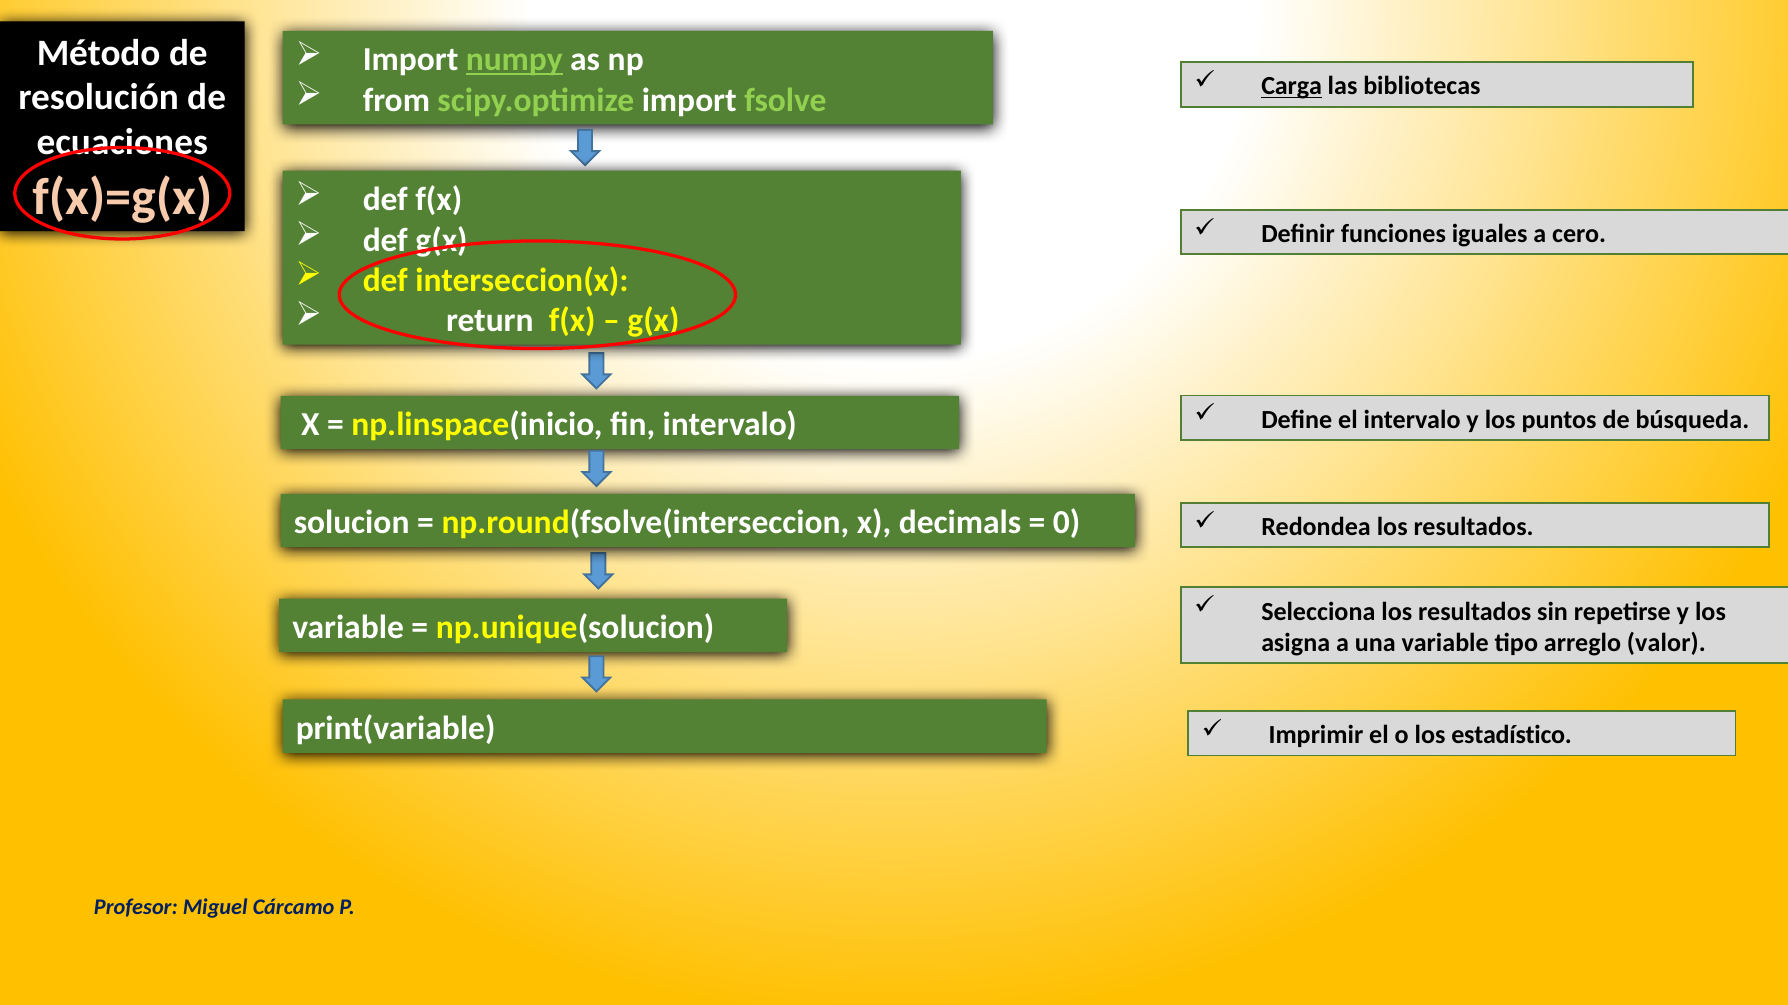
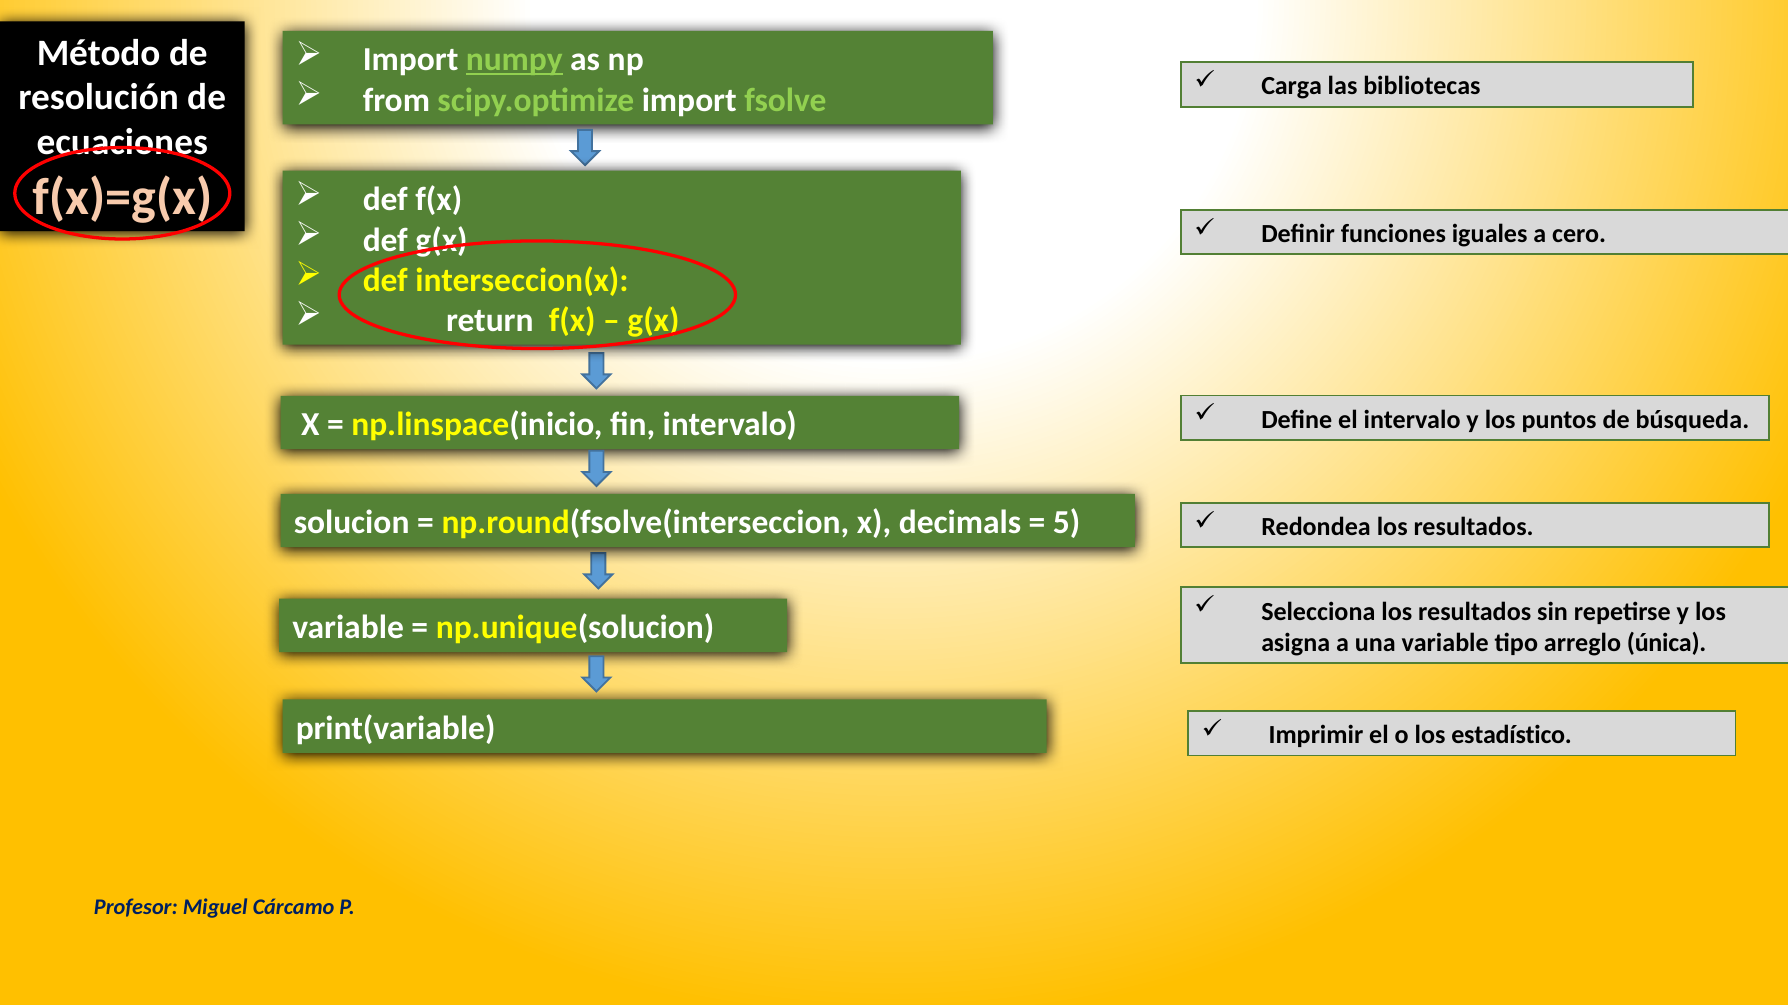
Carga underline: present -> none
0: 0 -> 5
valor: valor -> única
